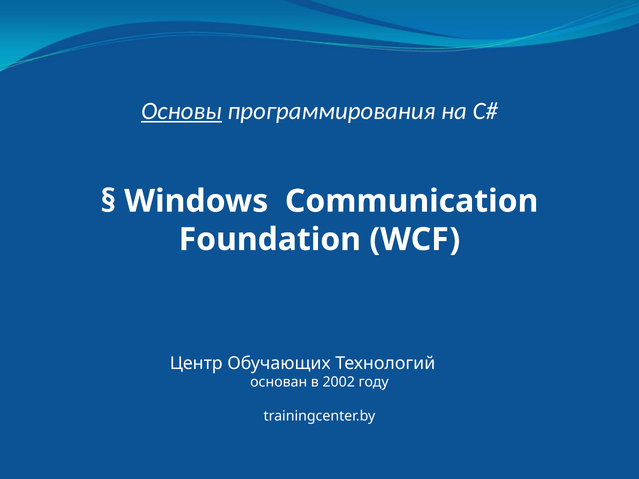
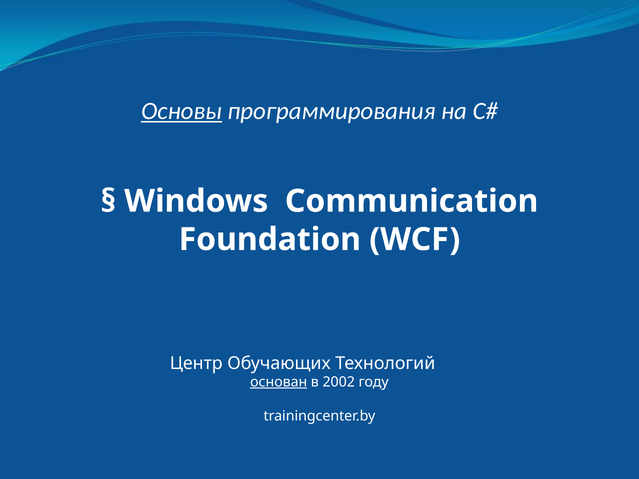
основан underline: none -> present
